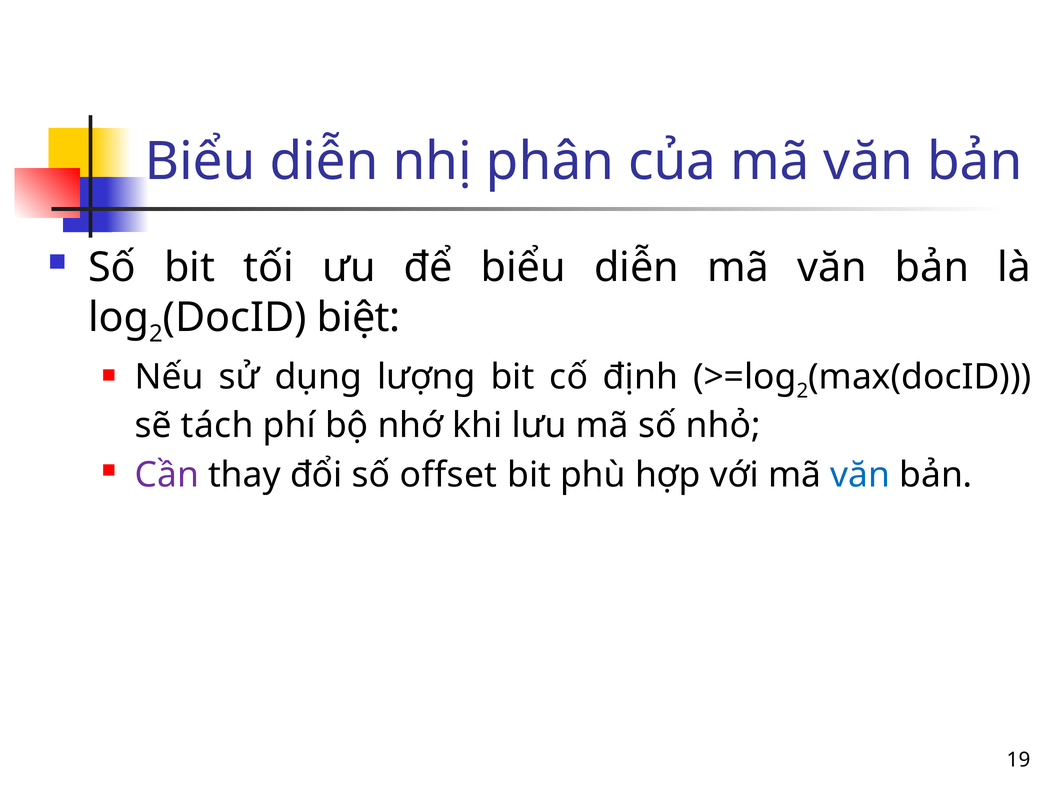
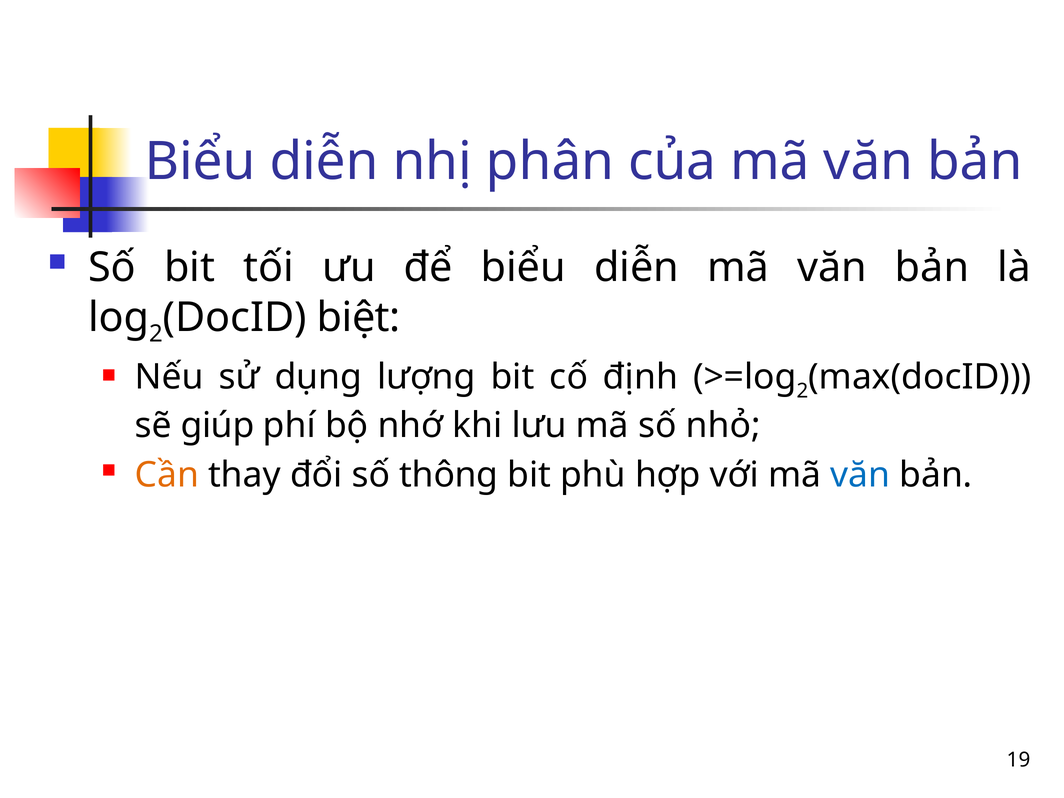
tách: tách -> giúp
Cần colour: purple -> orange
offset: offset -> thông
